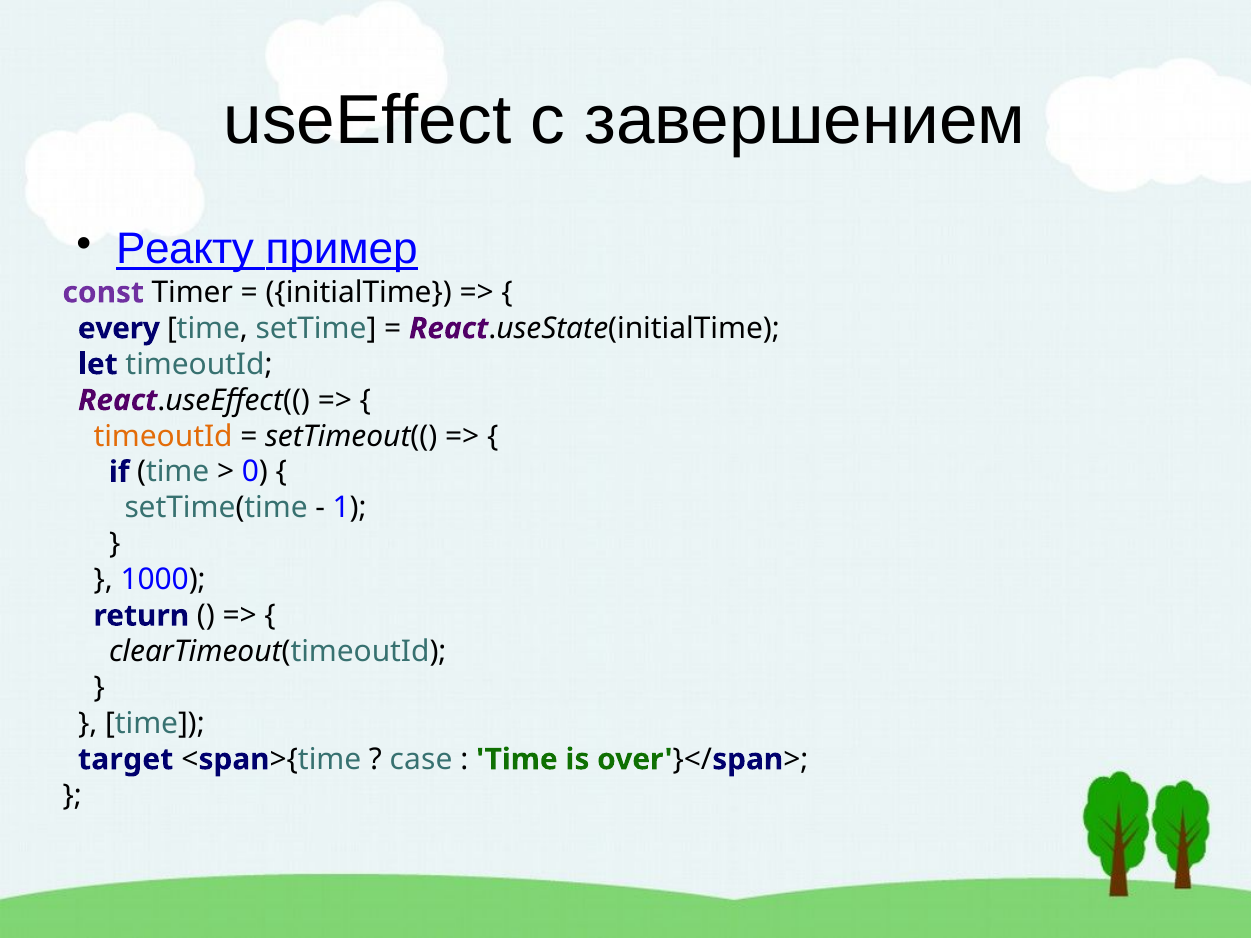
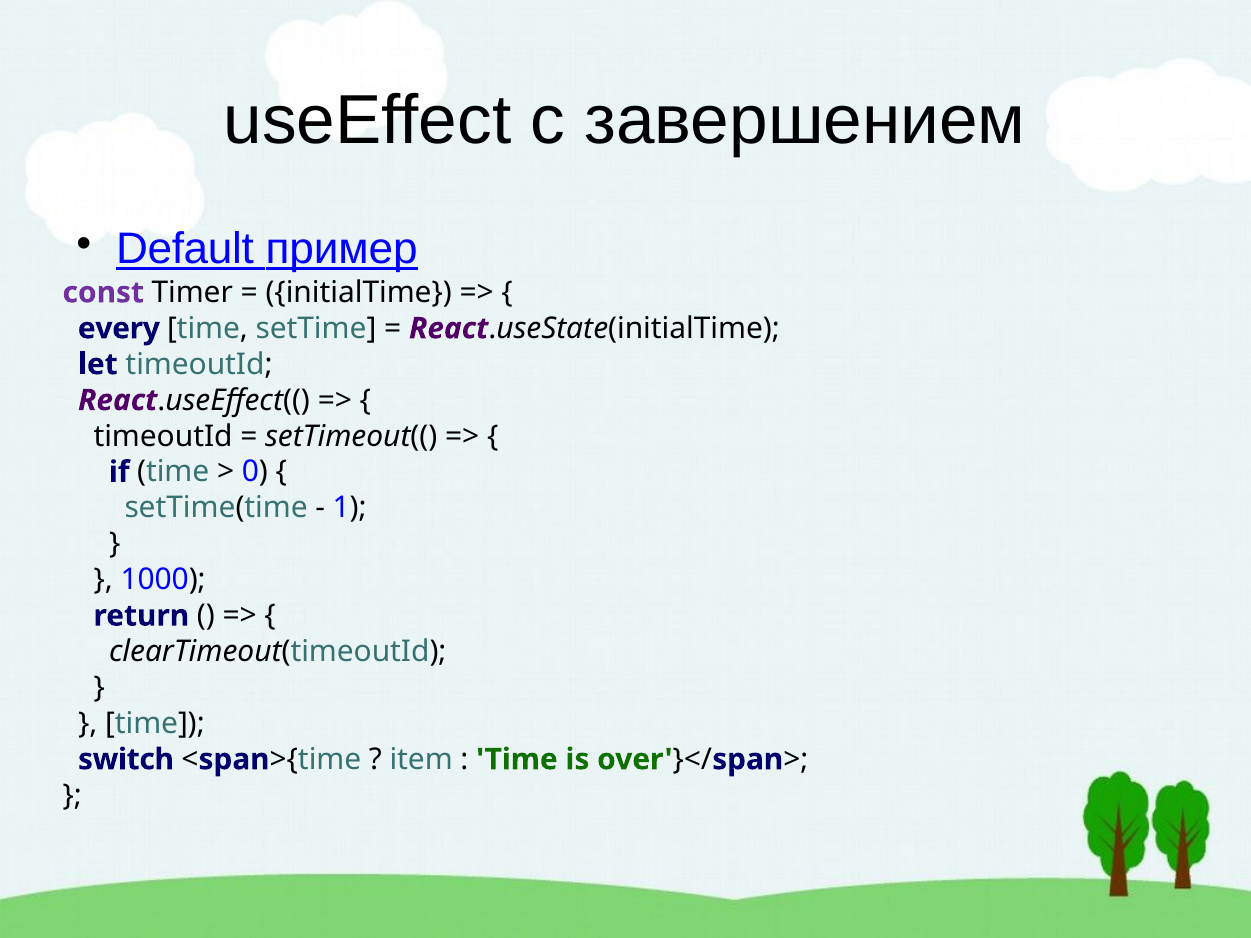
Реакту: Реакту -> Default
timeoutId at (163, 436) colour: orange -> black
target: target -> switch
case: case -> item
